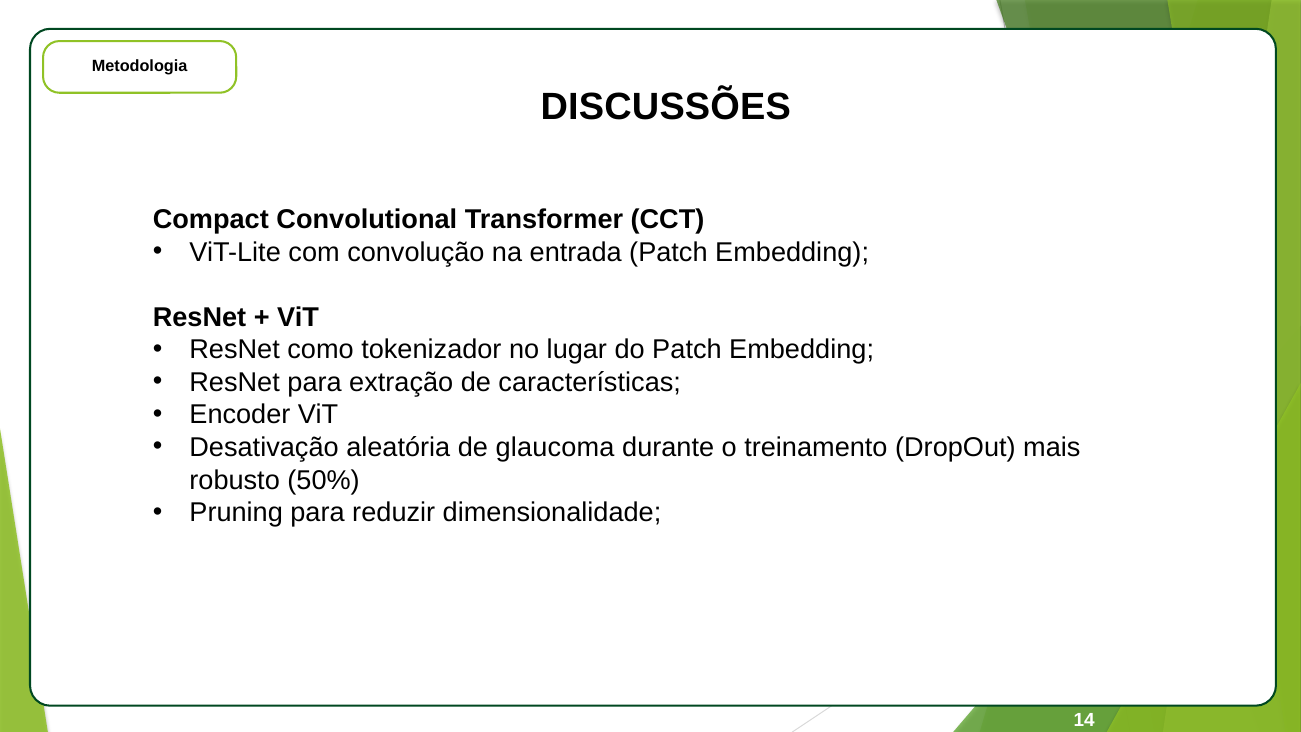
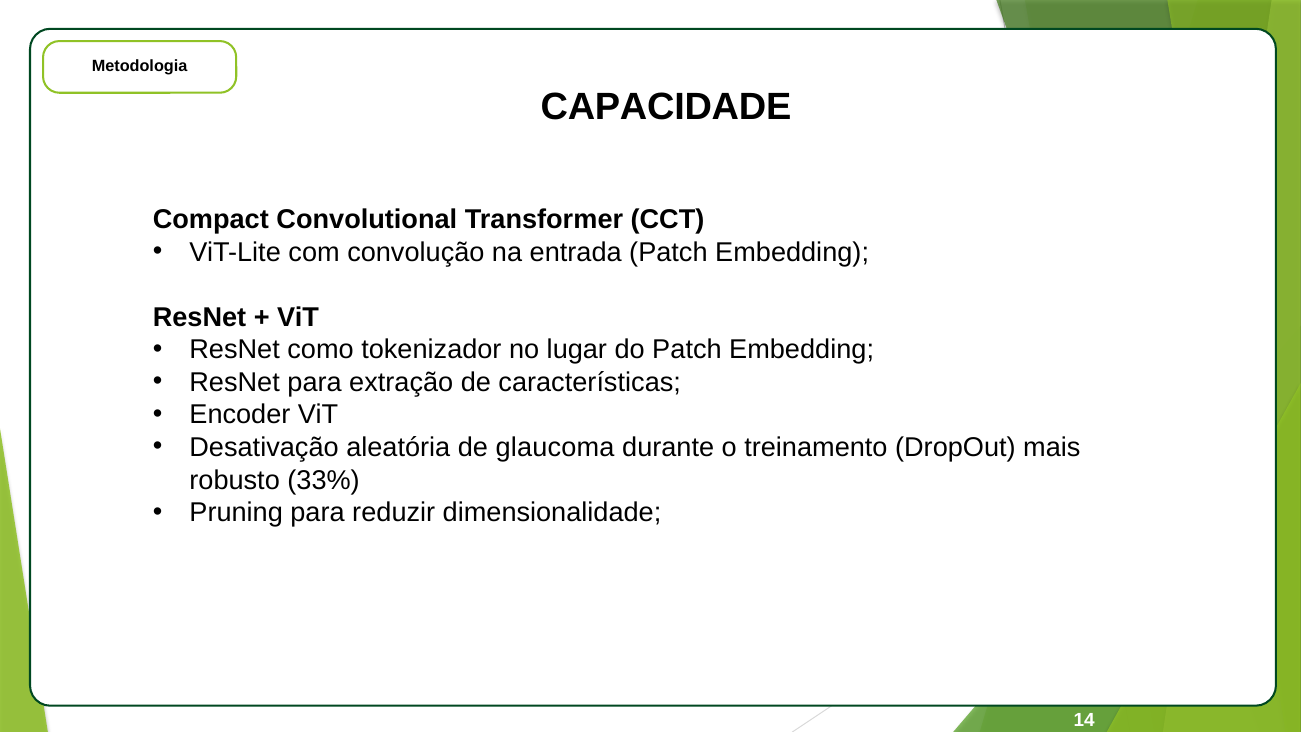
DISCUSSÕES: DISCUSSÕES -> CAPACIDADE
50%: 50% -> 33%
